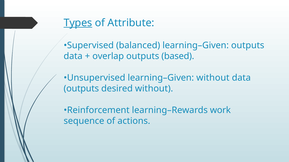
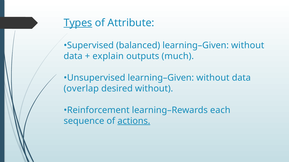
outputs at (248, 45): outputs -> without
overlap: overlap -> explain
based: based -> much
outputs at (81, 89): outputs -> overlap
work: work -> each
actions underline: none -> present
